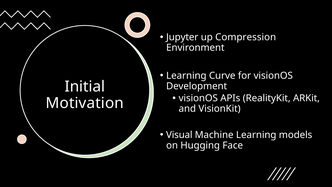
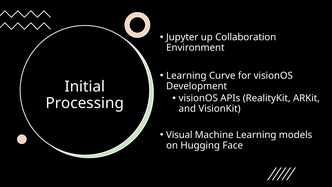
Compression: Compression -> Collaboration
Motivation: Motivation -> Processing
